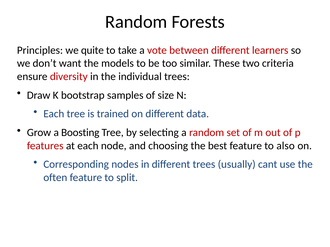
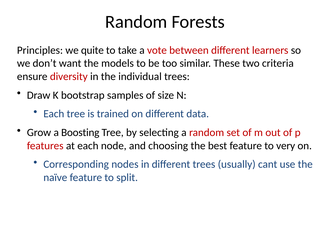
also: also -> very
often: often -> naïve
